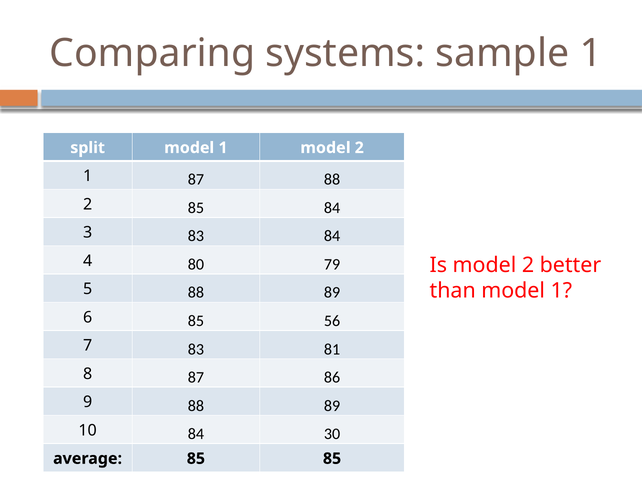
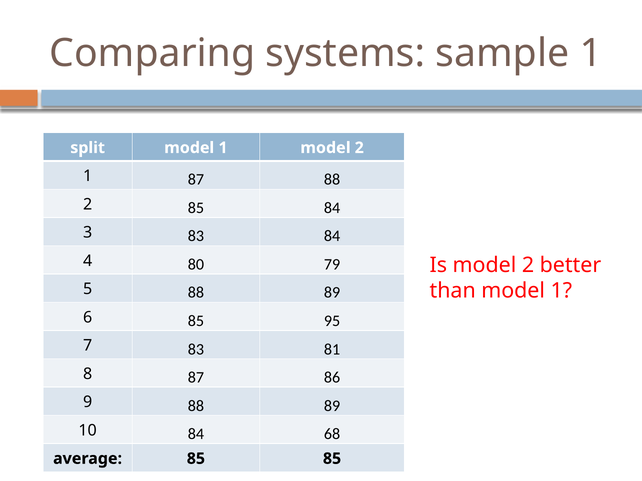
56: 56 -> 95
30: 30 -> 68
